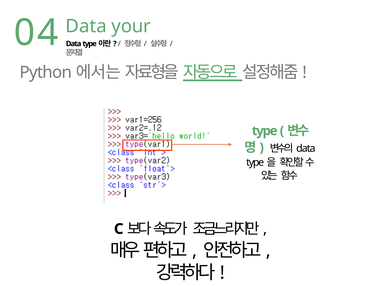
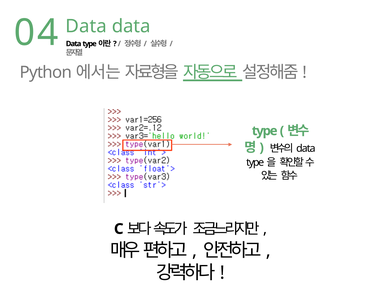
04 Data your: your -> data
